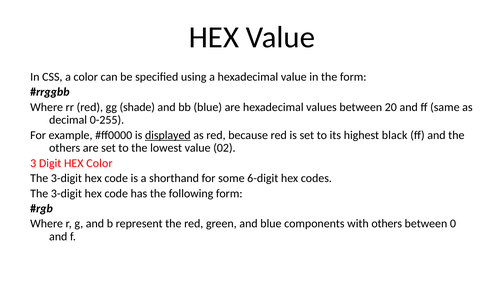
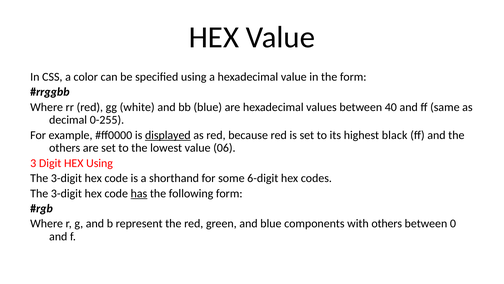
shade: shade -> white
20: 20 -> 40
02: 02 -> 06
HEX Color: Color -> Using
has underline: none -> present
